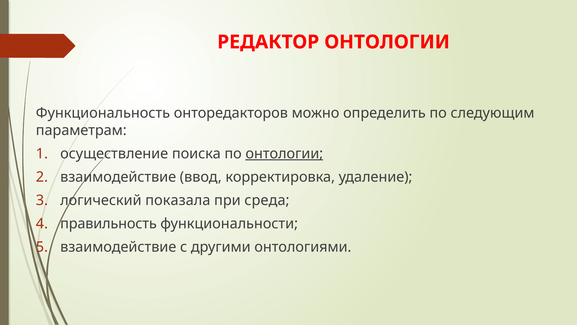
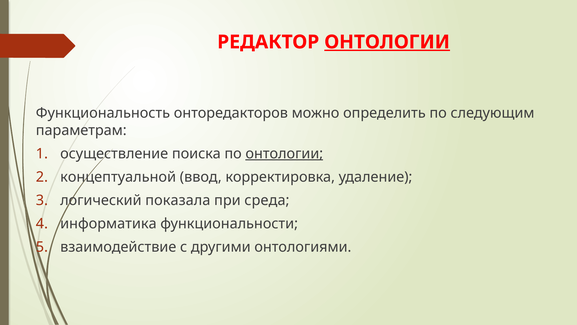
ОНТОЛОГИИ at (387, 42) underline: none -> present
взаимодействие at (118, 177): взаимодействие -> концептуальной
правильность: правильность -> информатика
